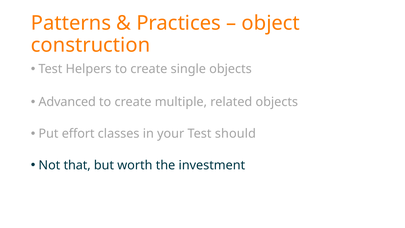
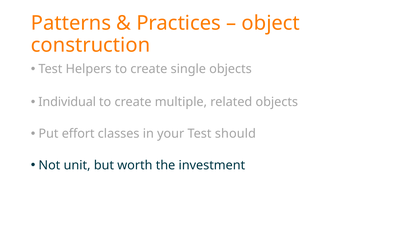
Advanced: Advanced -> Individual
that: that -> unit
